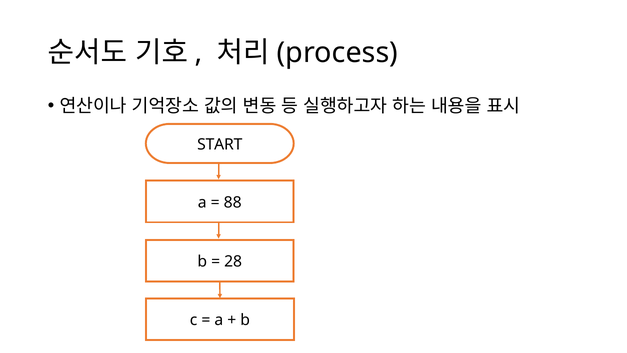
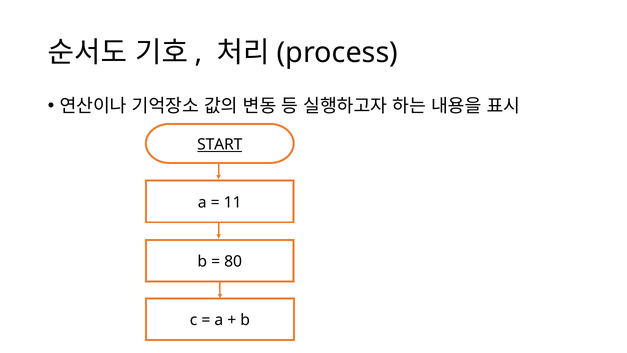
START underline: none -> present
88: 88 -> 11
28: 28 -> 80
